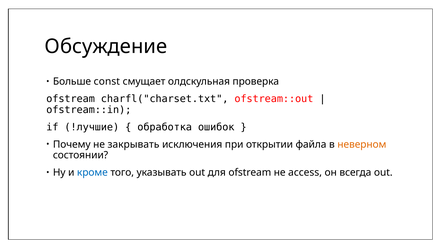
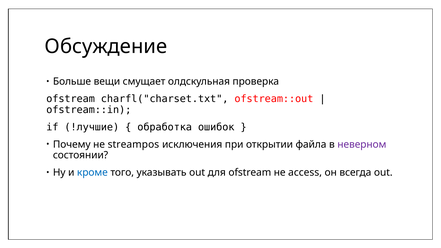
сonst: сonst -> вещи
закрывать: закрывать -> streampos
неверном colour: orange -> purple
